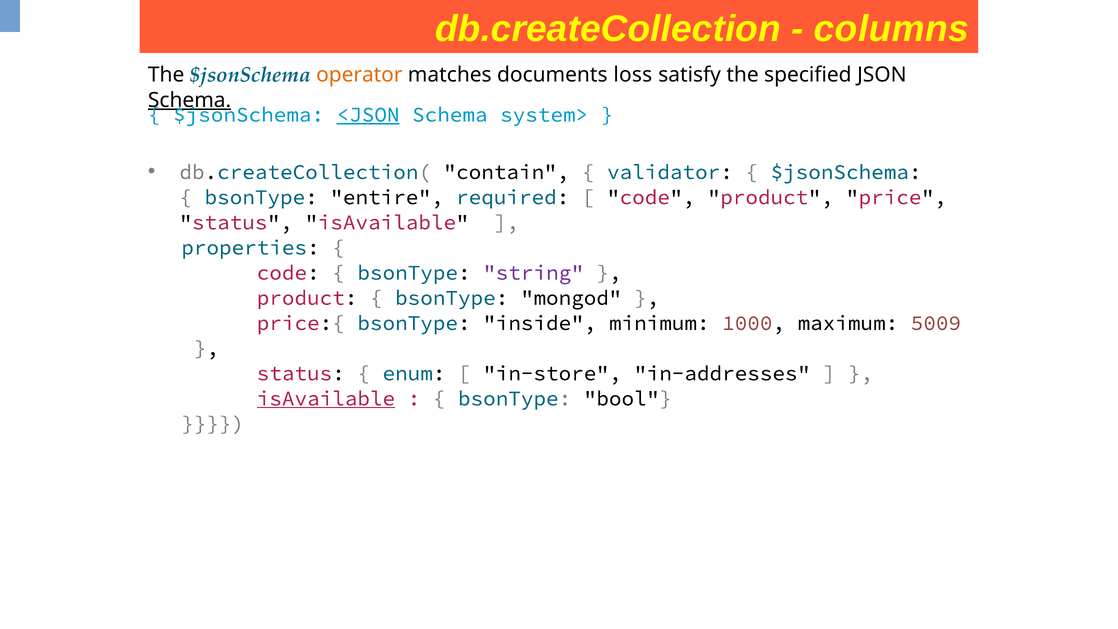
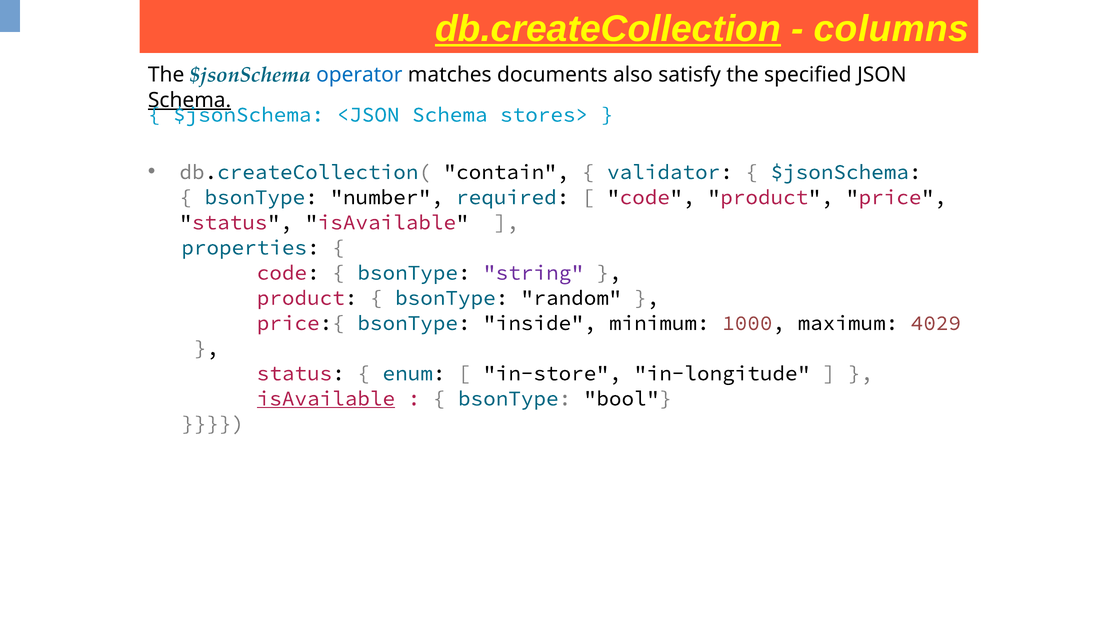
db.createCollection underline: none -> present
operator colour: orange -> blue
loss: loss -> also
<JSON underline: present -> none
system>: system> -> stores>
entire: entire -> number
mongod: mongod -> random
5009: 5009 -> 4029
in-addresses: in-addresses -> in-longitude
